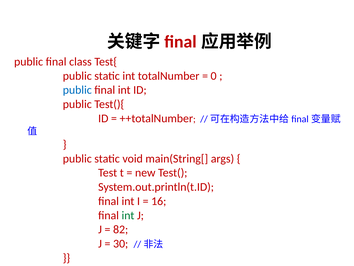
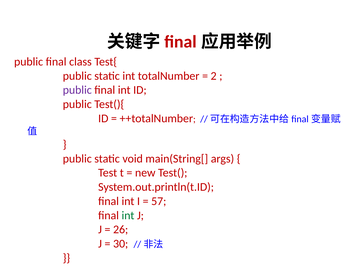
0: 0 -> 2
public at (77, 90) colour: blue -> purple
16: 16 -> 57
82: 82 -> 26
